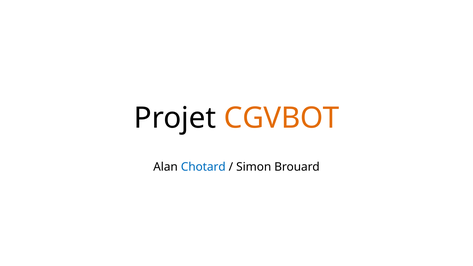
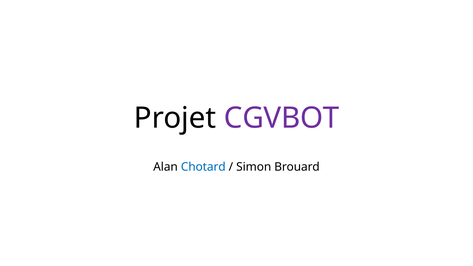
CGVBOT colour: orange -> purple
